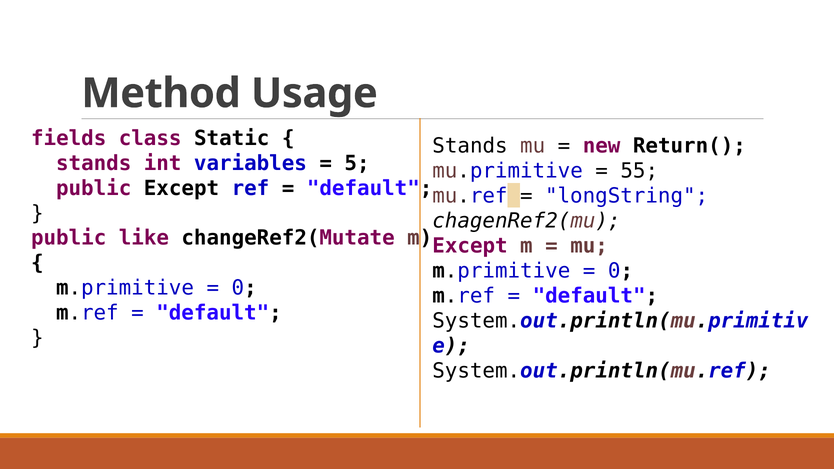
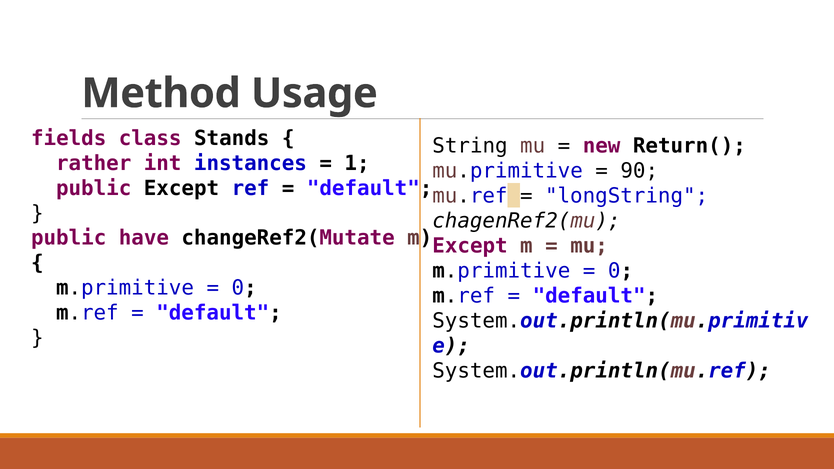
Static: Static -> Stands
Stands at (470, 146): Stands -> String
stands at (94, 164): stands -> rather
variables: variables -> instances
5: 5 -> 1
55: 55 -> 90
like: like -> have
